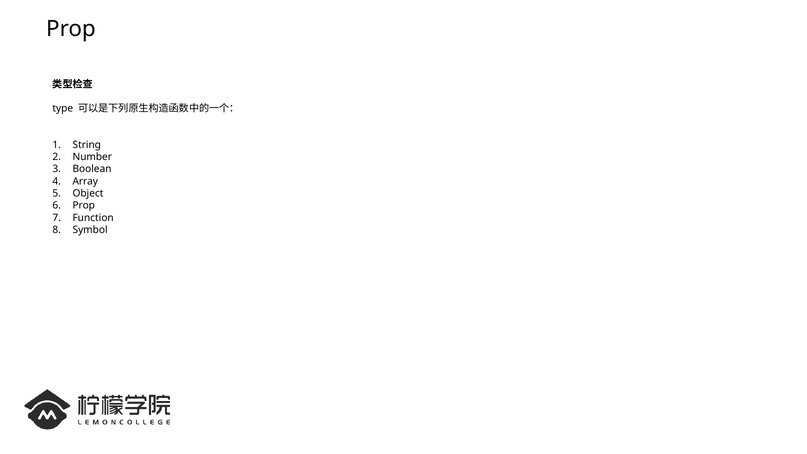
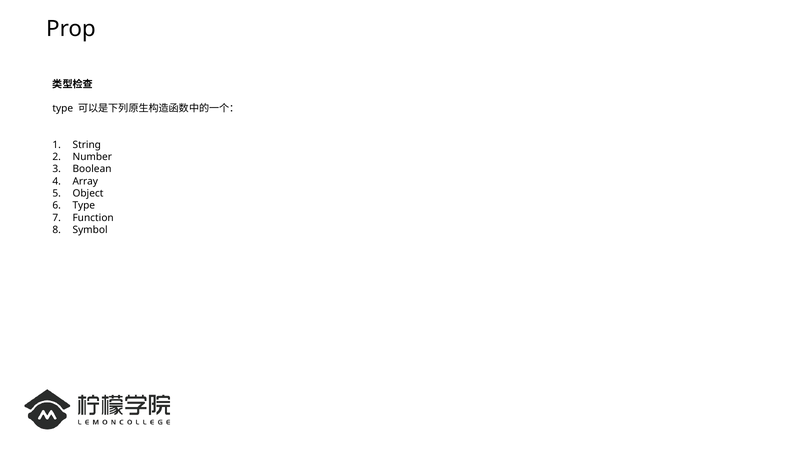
Prop at (84, 206): Prop -> Type
